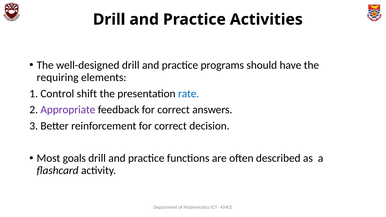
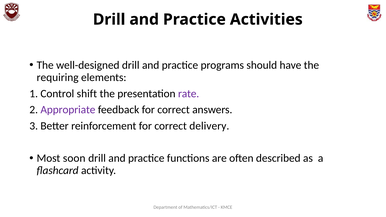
rate colour: blue -> purple
decision: decision -> delivery
goals: goals -> soon
